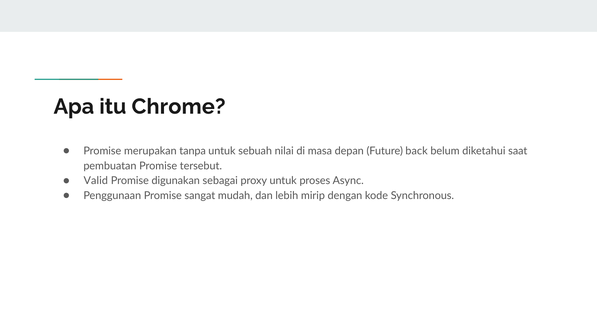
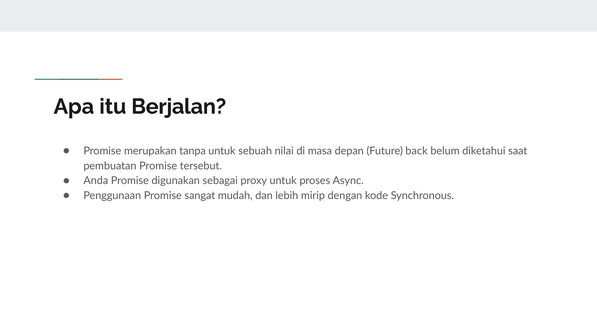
Chrome: Chrome -> Berjalan
Valid: Valid -> Anda
